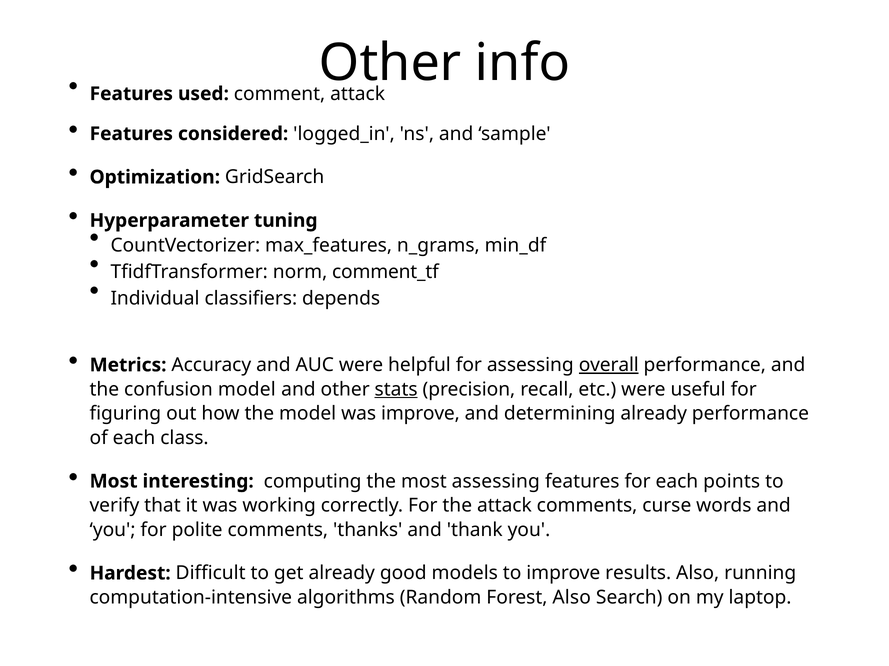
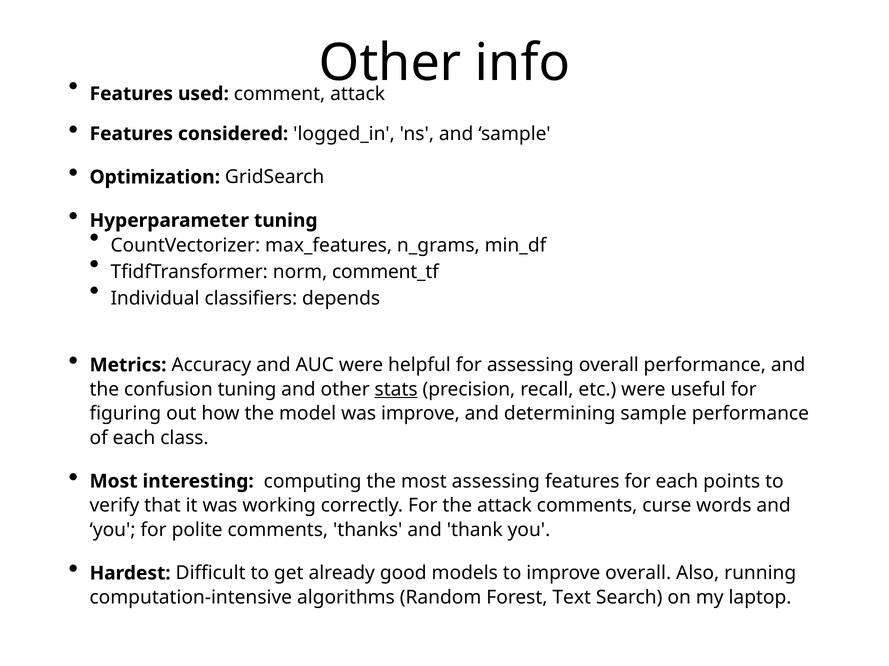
overall at (609, 365) underline: present -> none
confusion model: model -> tuning
determining already: already -> sample
improve results: results -> overall
Forest Also: Also -> Text
